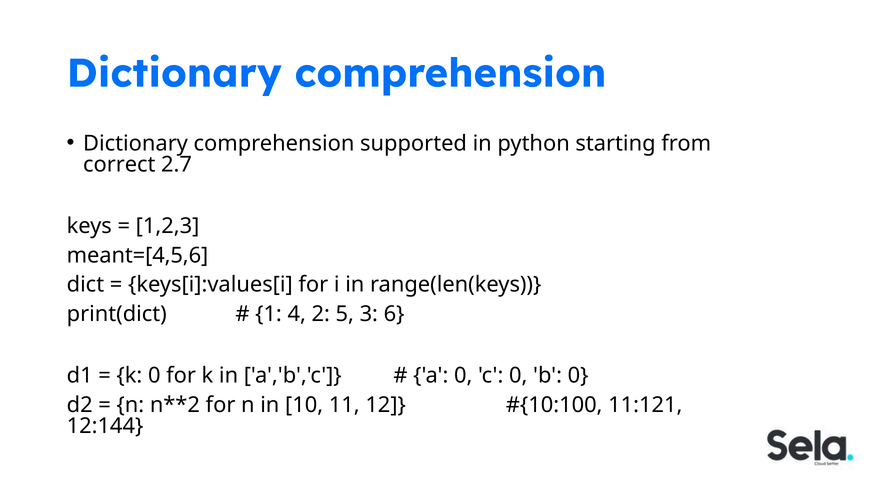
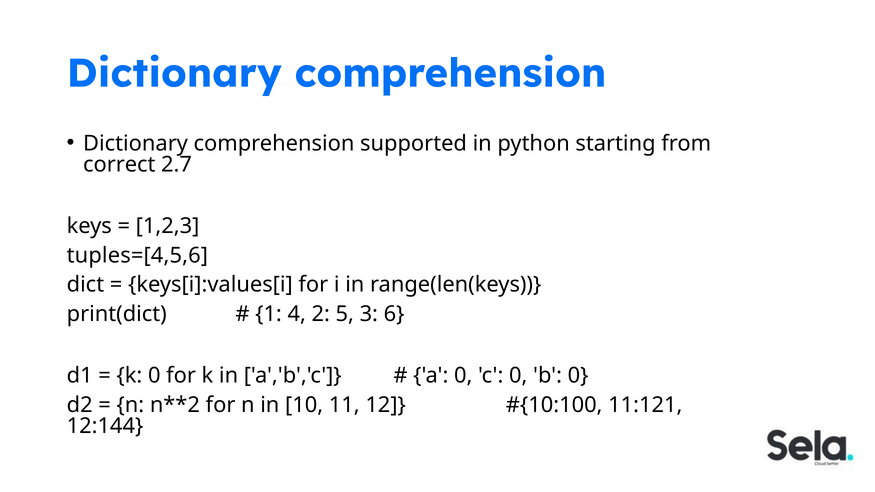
meant=[4,5,6: meant=[4,5,6 -> tuples=[4,5,6
